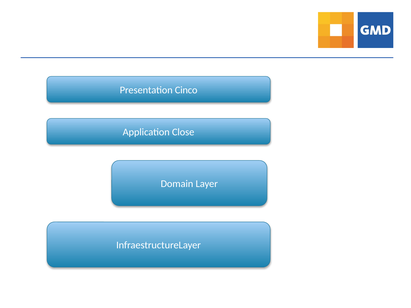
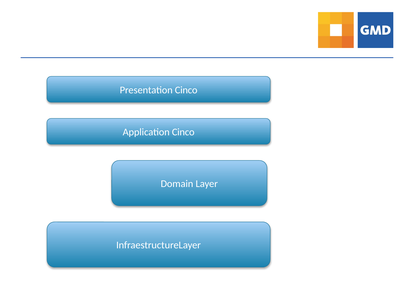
Application Close: Close -> Cinco
